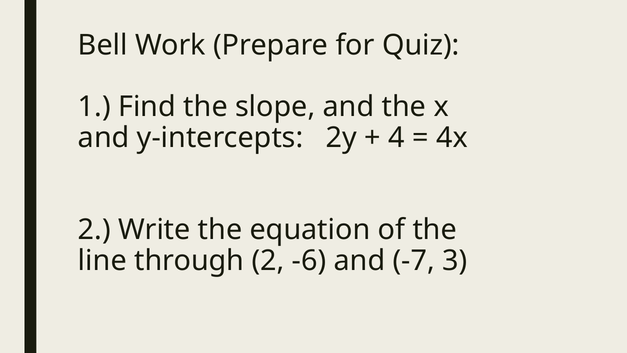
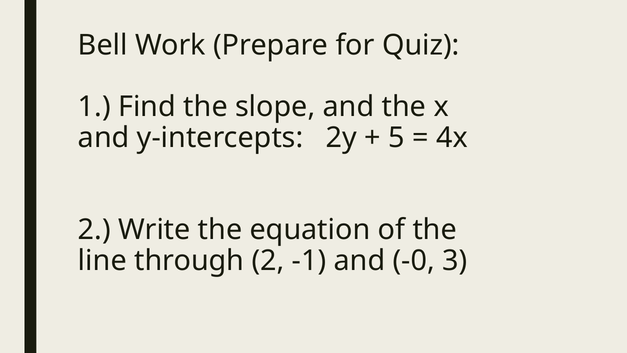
4: 4 -> 5
-6: -6 -> -1
-7: -7 -> -0
